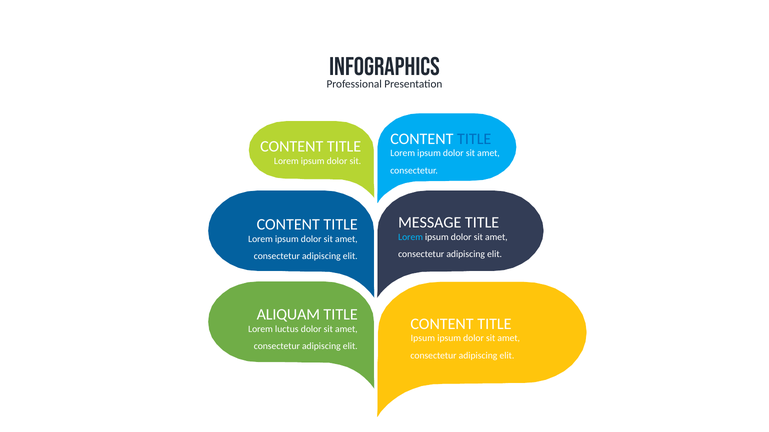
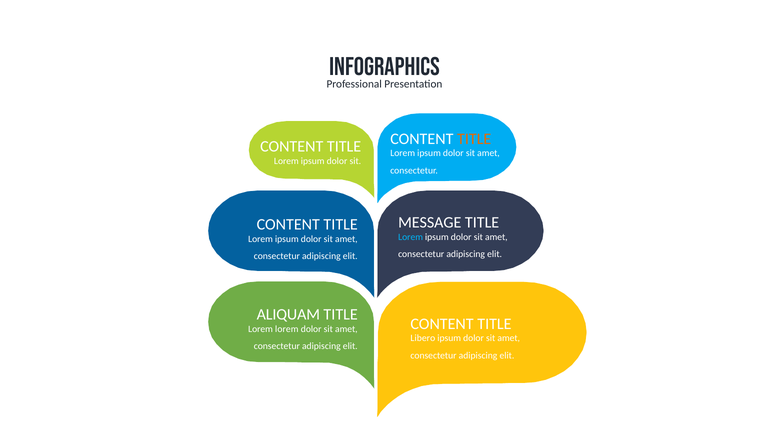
TITLE at (474, 139) colour: blue -> orange
Lorem luctus: luctus -> lorem
Ipsum at (423, 339): Ipsum -> Libero
